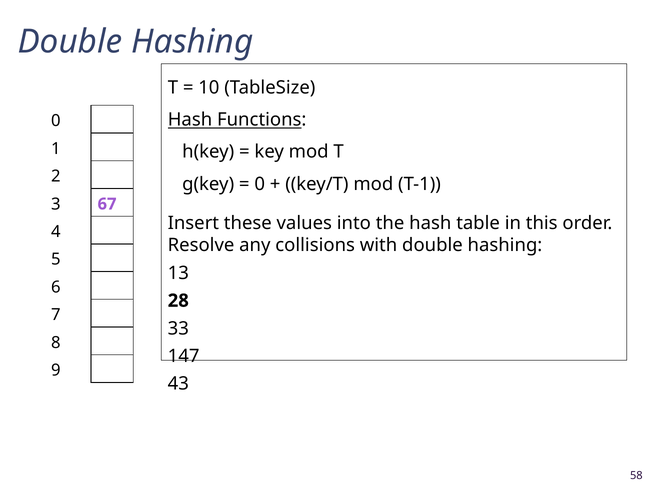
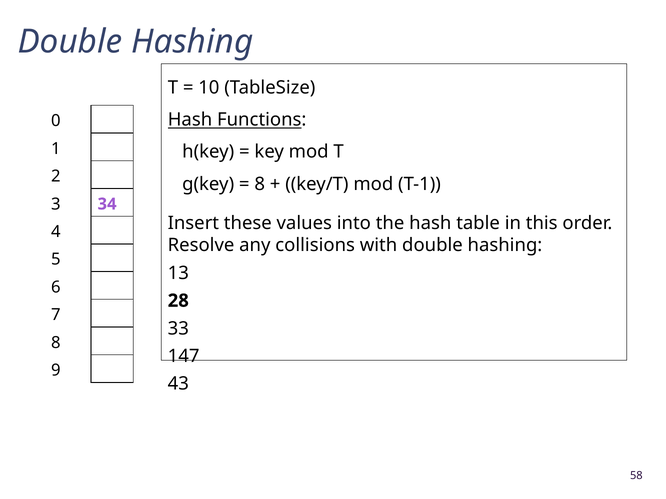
0 at (260, 184): 0 -> 8
67: 67 -> 34
